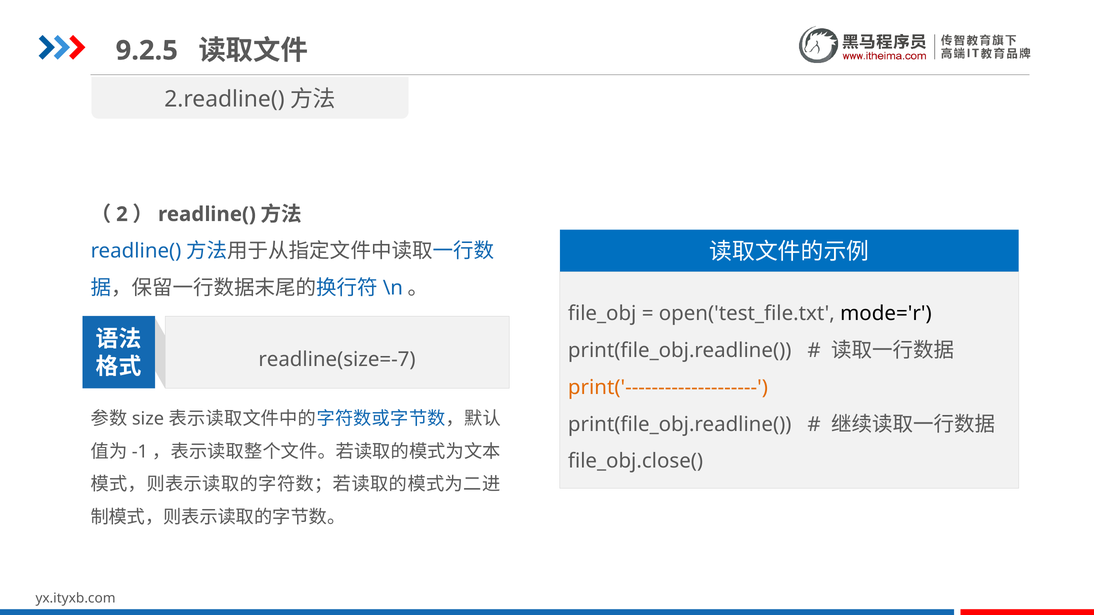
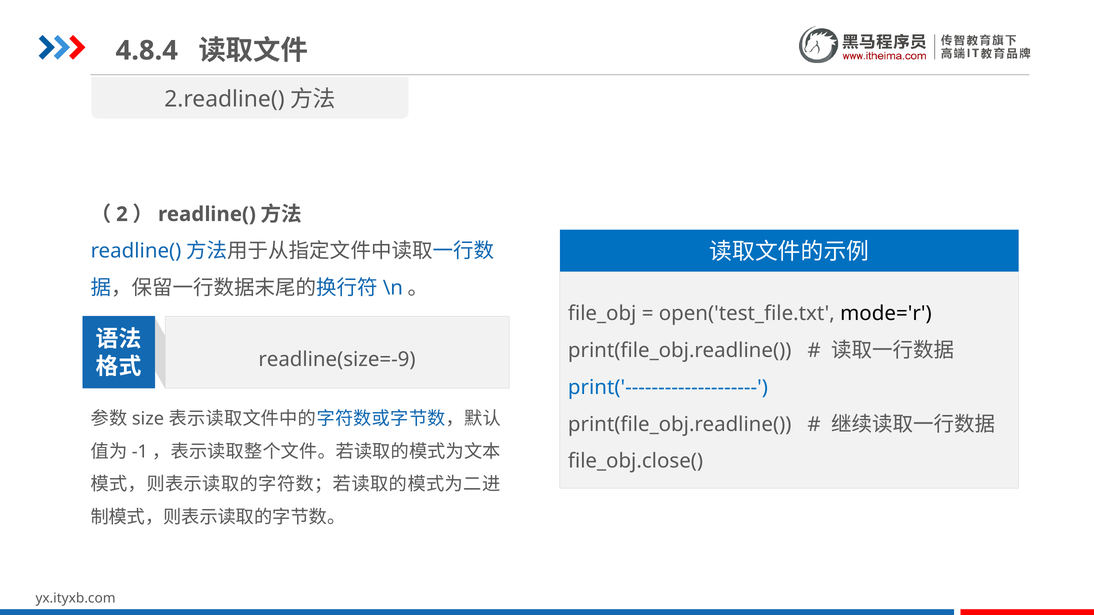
9.2.5: 9.2.5 -> 4.8.4
readline(size=-7: readline(size=-7 -> readline(size=-9
print('-------------------- colour: orange -> blue
